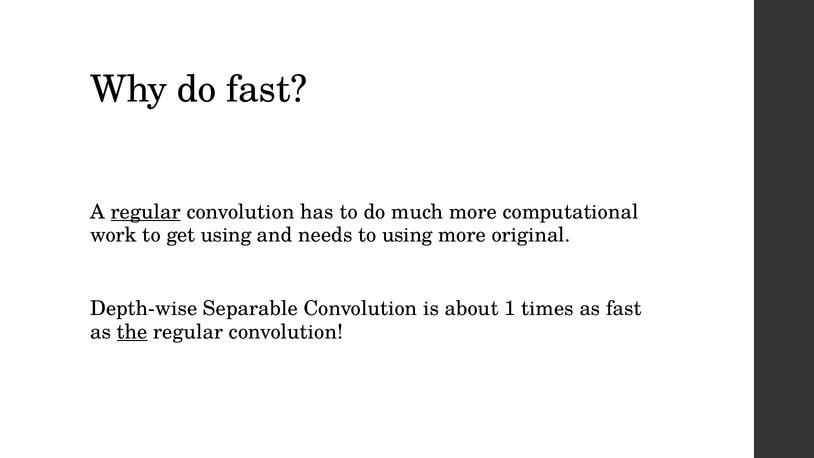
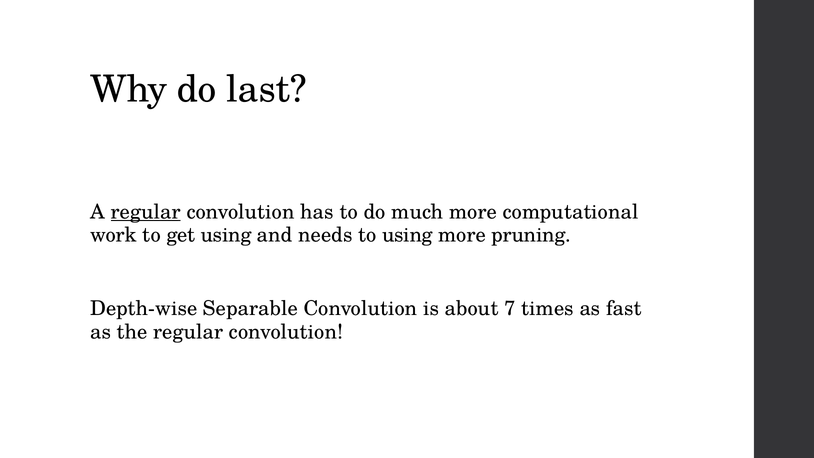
do fast: fast -> last
original: original -> pruning
1: 1 -> 7
the underline: present -> none
